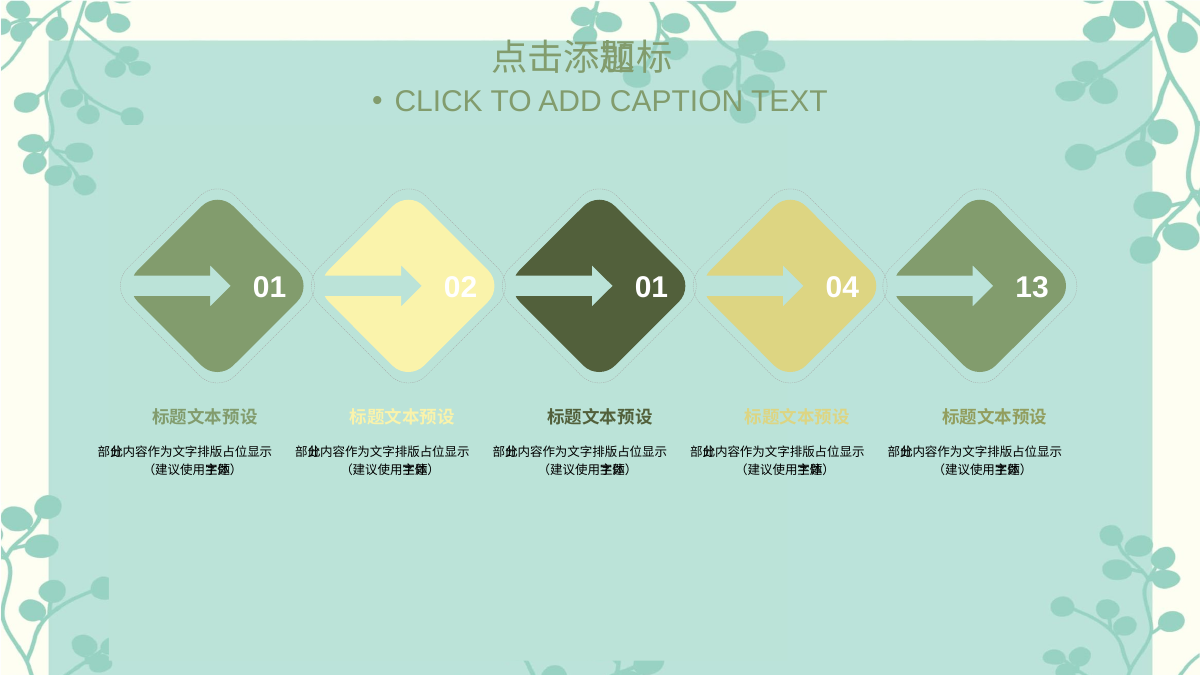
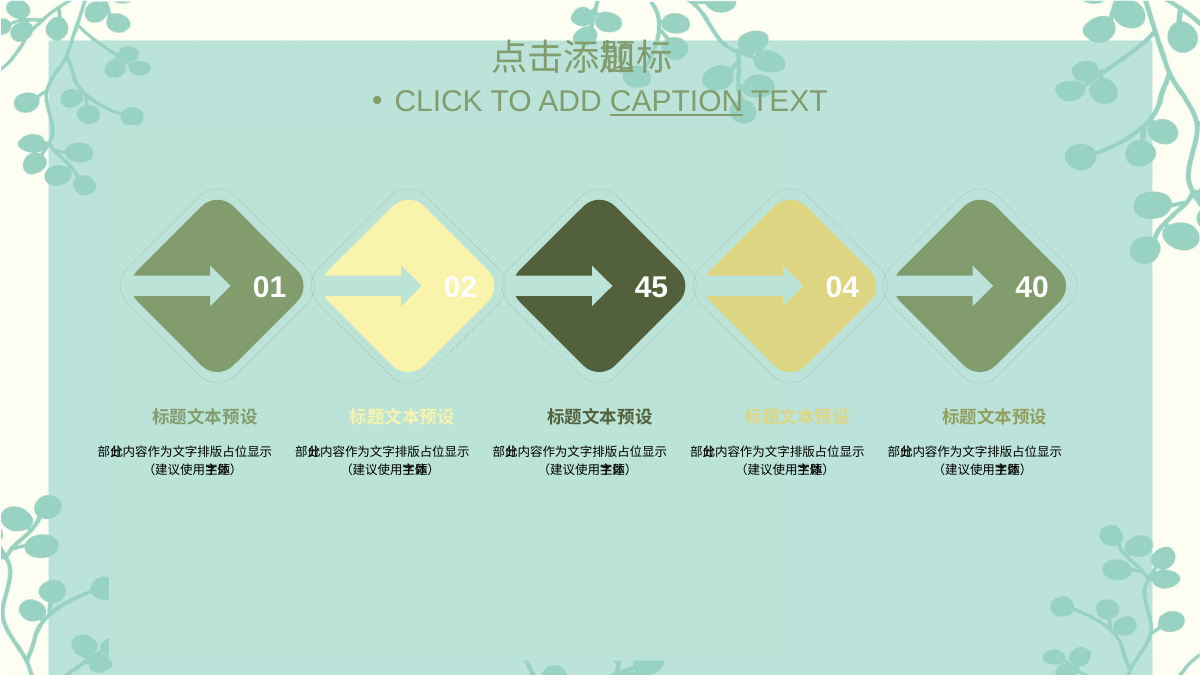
CAPTION underline: none -> present
02 01: 01 -> 45
13: 13 -> 40
